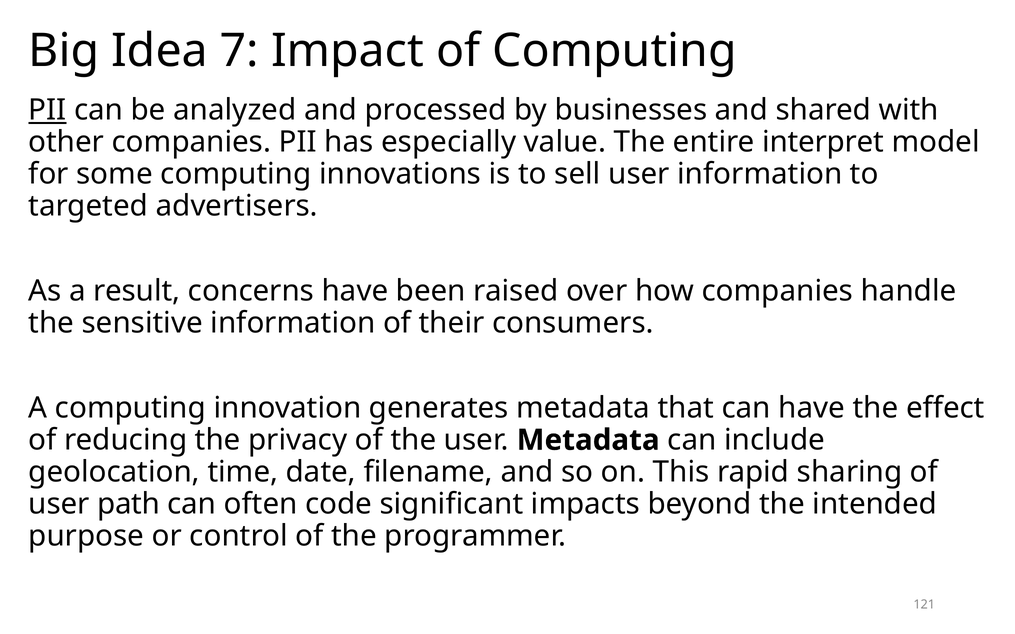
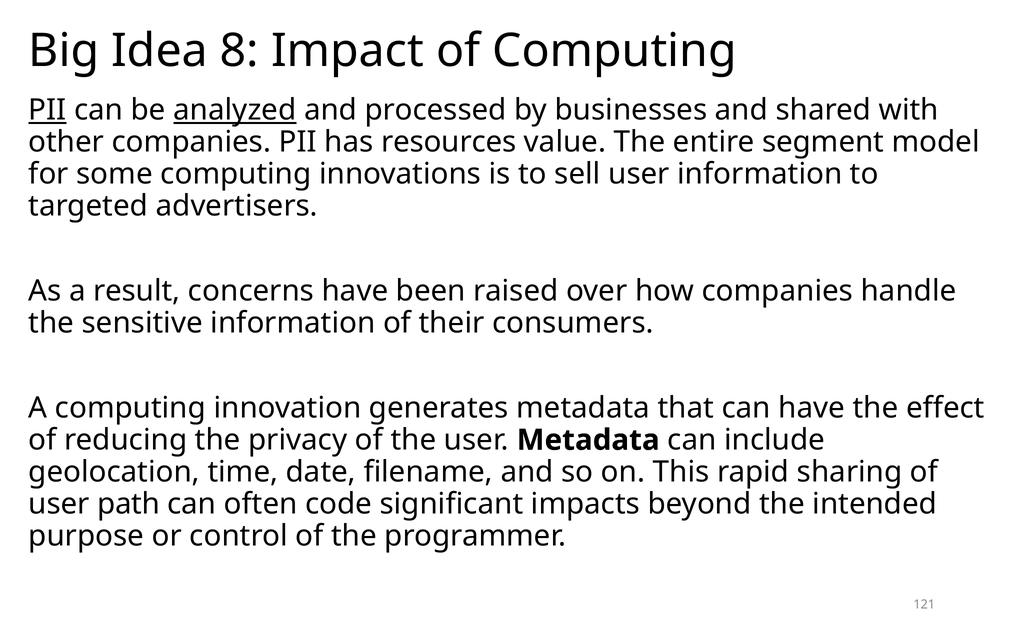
7: 7 -> 8
analyzed underline: none -> present
especially: especially -> resources
interpret: interpret -> segment
